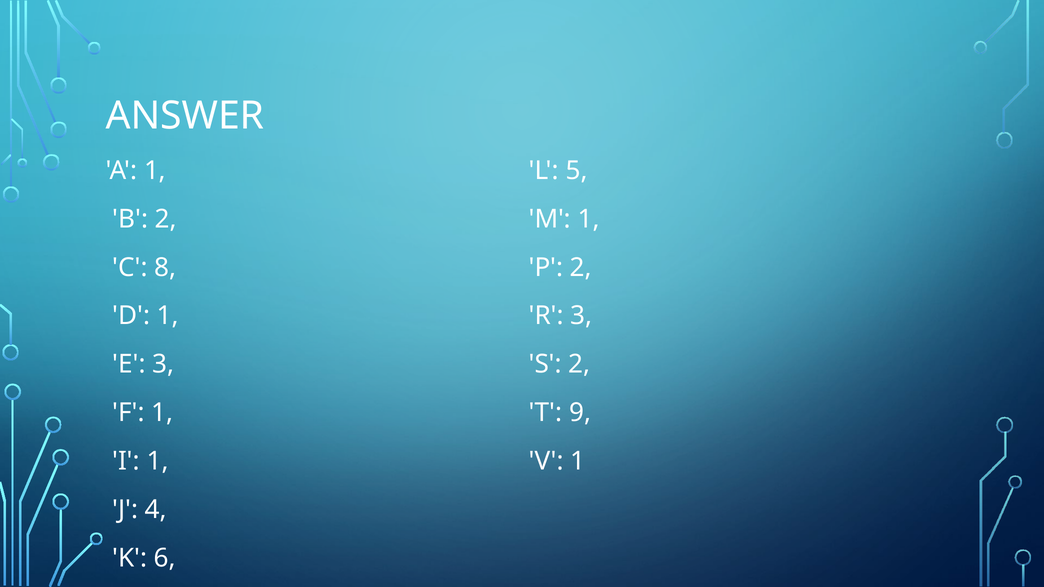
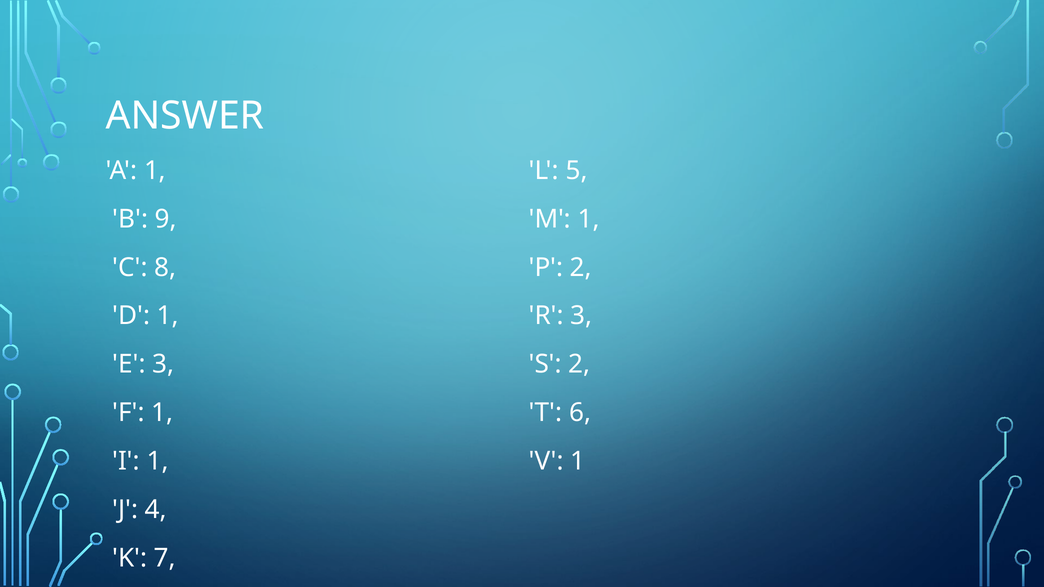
B 2: 2 -> 9
9: 9 -> 6
6: 6 -> 7
